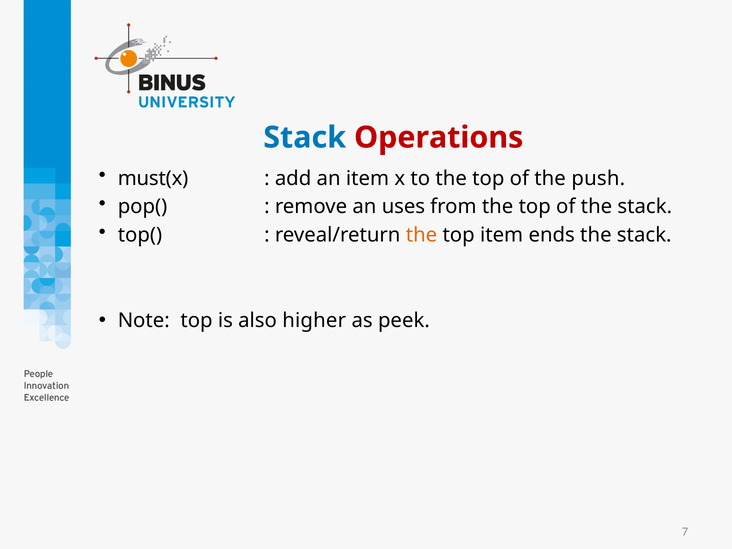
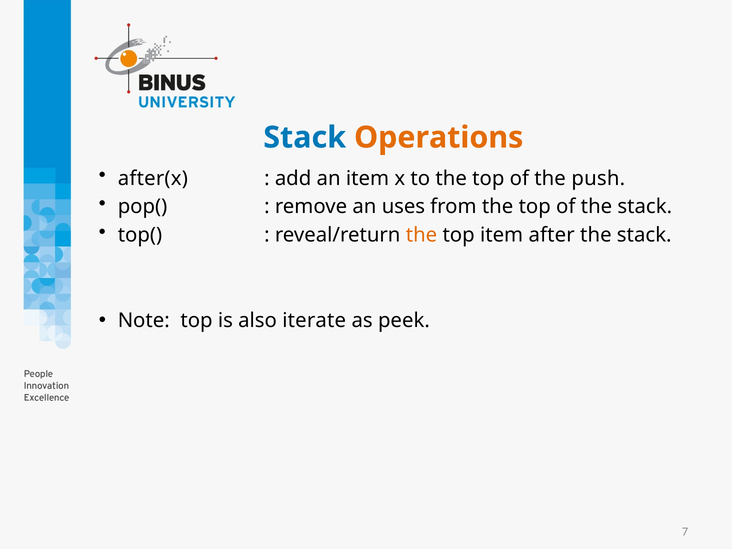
Operations colour: red -> orange
must(x: must(x -> after(x
ends: ends -> after
higher: higher -> iterate
